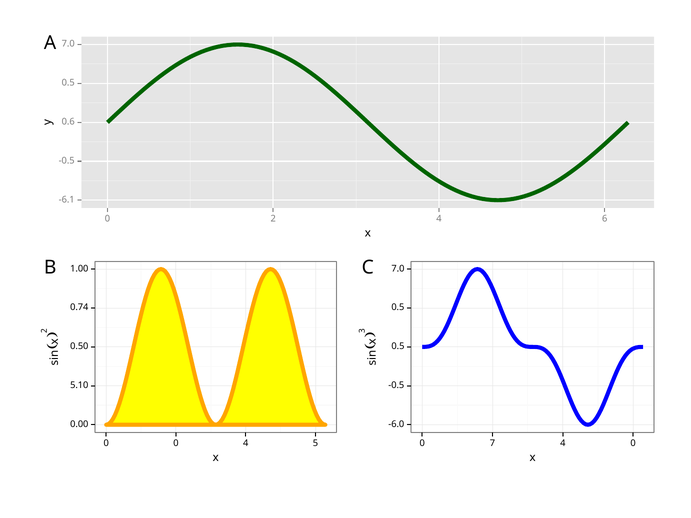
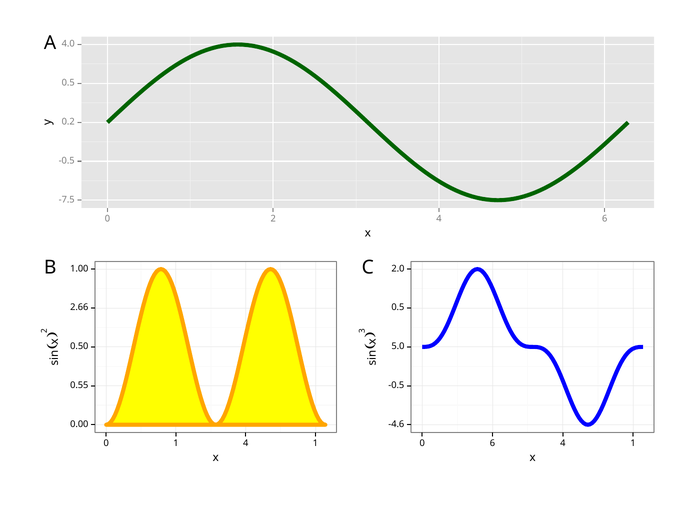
7.0 at (68, 44): 7.0 -> 4.0
0.6: 0.6 -> 0.2
-6.1: -6.1 -> -7.5
7.0 at (398, 269): 7.0 -> 2.0
0.74: 0.74 -> 2.66
0.5 at (398, 346): 0.5 -> 5.0
5.10: 5.10 -> 0.55
-6.0: -6.0 -> -4.6
0 0: 0 -> 1
5 at (315, 443): 5 -> 1
0 7: 7 -> 6
0 at (633, 443): 0 -> 1
